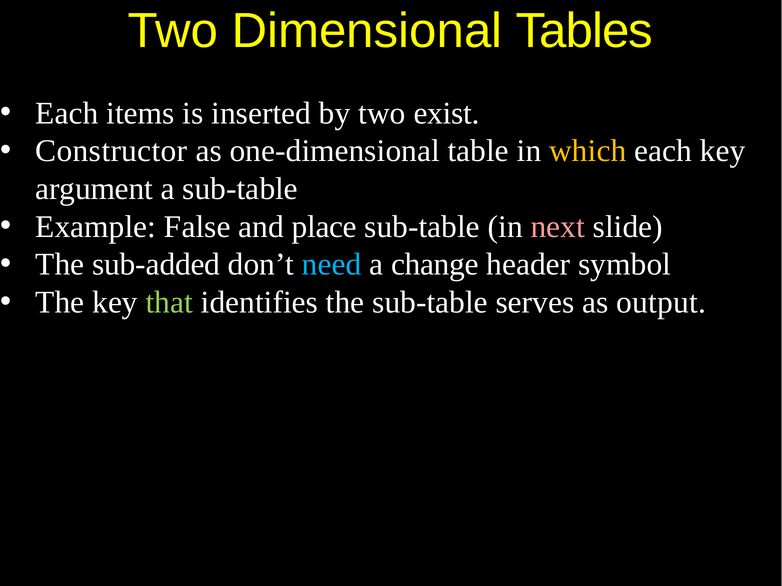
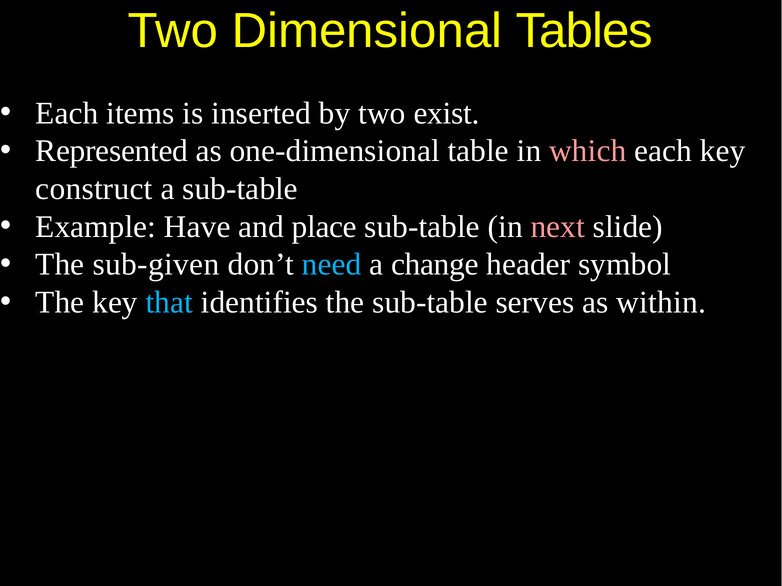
Constructor: Constructor -> Represented
which colour: yellow -> pink
argument: argument -> construct
False: False -> Have
sub-added: sub-added -> sub-given
that colour: light green -> light blue
output: output -> within
